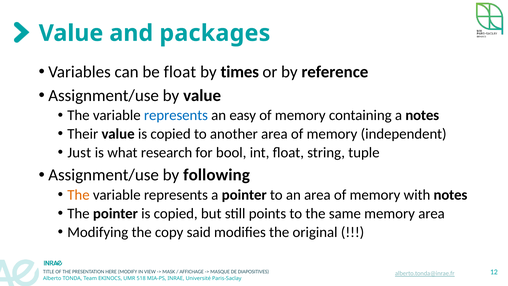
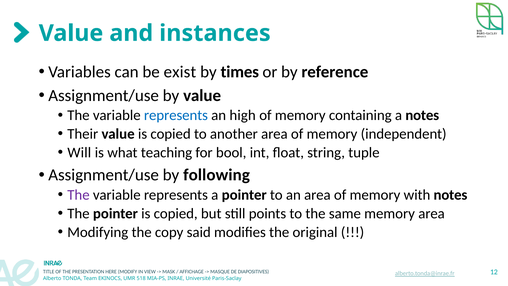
packages: packages -> instances
be float: float -> exist
easy: easy -> high
Just: Just -> Will
research: research -> teaching
The at (78, 195) colour: orange -> purple
